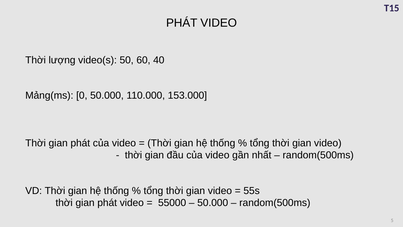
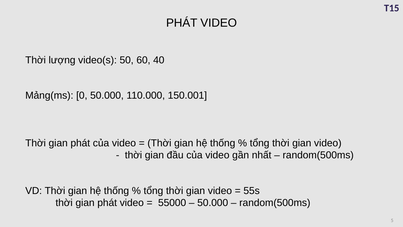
153.000: 153.000 -> 150.001
